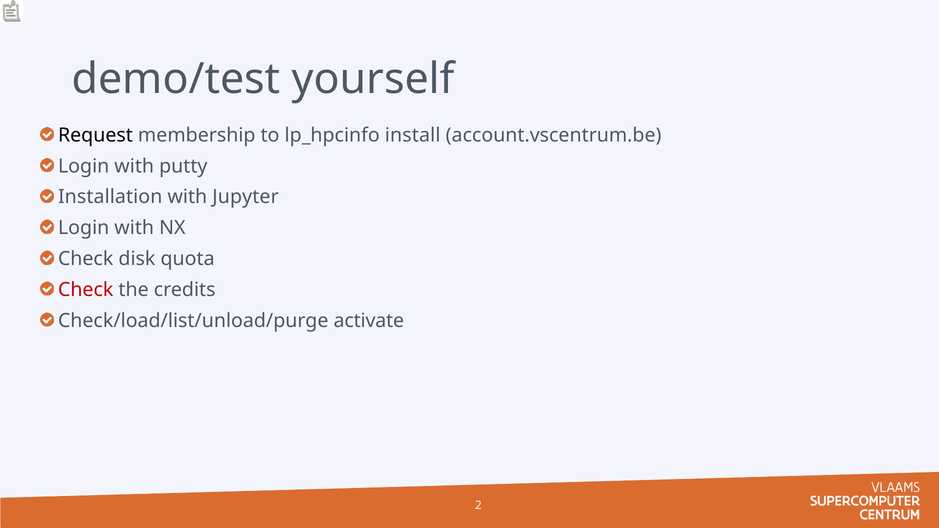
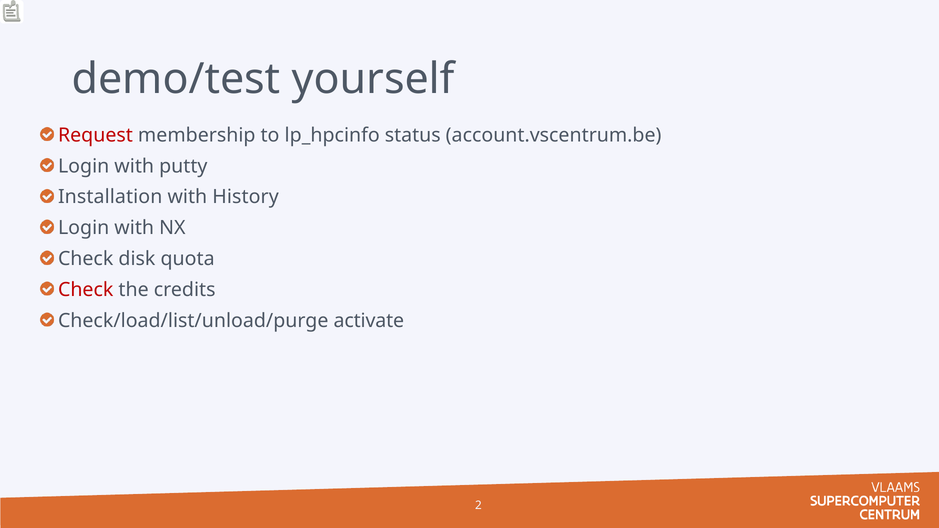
Request colour: black -> red
install: install -> status
Jupyter: Jupyter -> History
